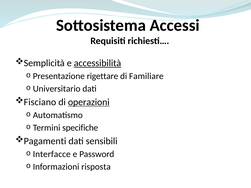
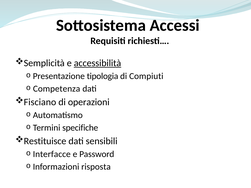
rigettare: rigettare -> tipologia
Familiare: Familiare -> Compiuti
Universitario: Universitario -> Competenza
operazioni underline: present -> none
Pagamenti: Pagamenti -> Restituisce
